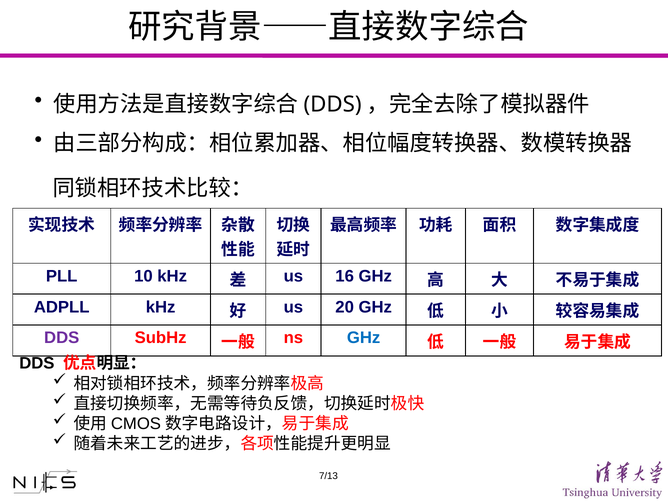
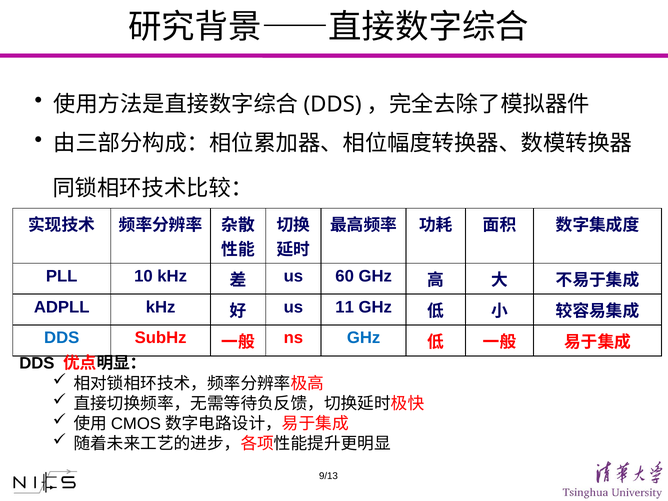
16: 16 -> 60
20: 20 -> 11
DDS at (62, 338) colour: purple -> blue
7/13: 7/13 -> 9/13
